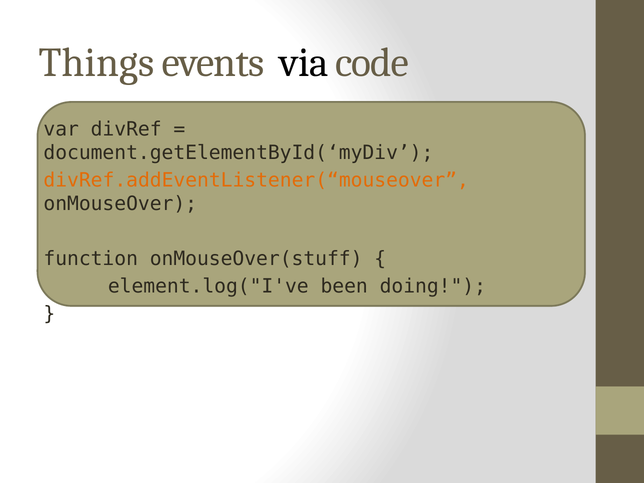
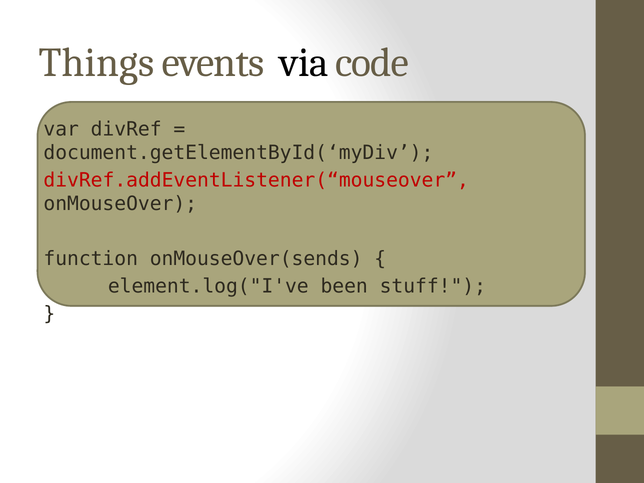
divRef.addEventListener(“mouseover colour: orange -> red
onMouseOver(stuff: onMouseOver(stuff -> onMouseOver(sends
doing: doing -> stuff
